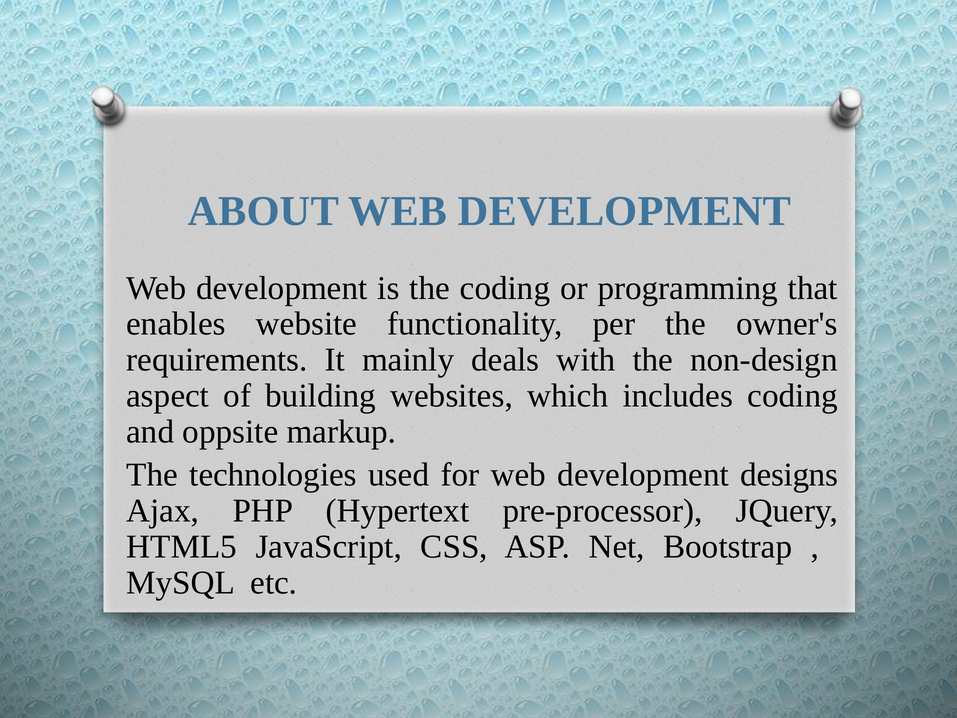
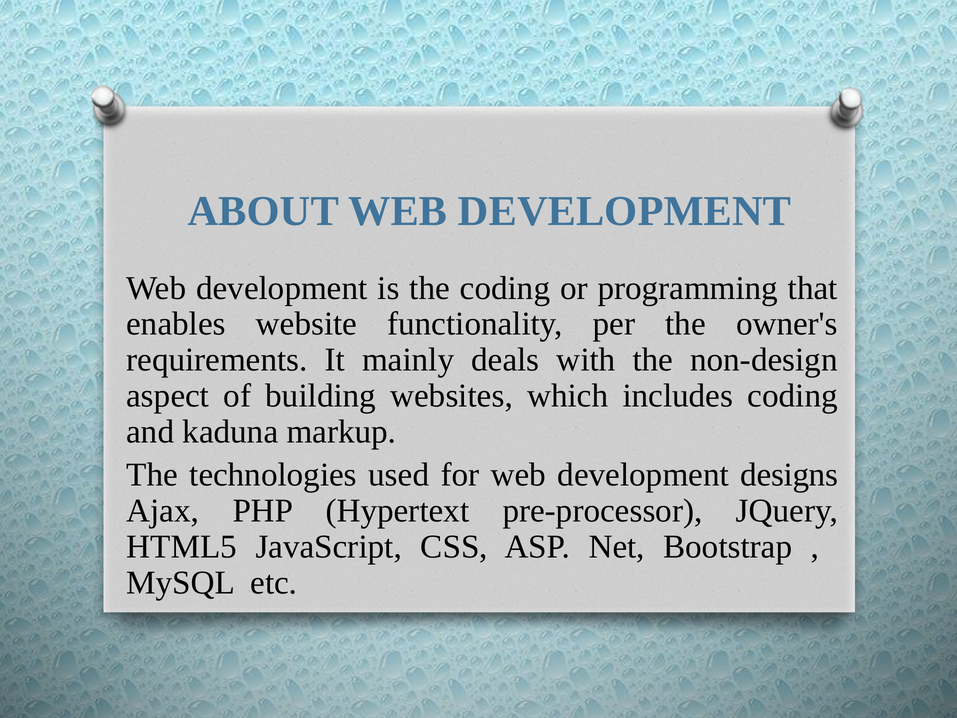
oppsite: oppsite -> kaduna
